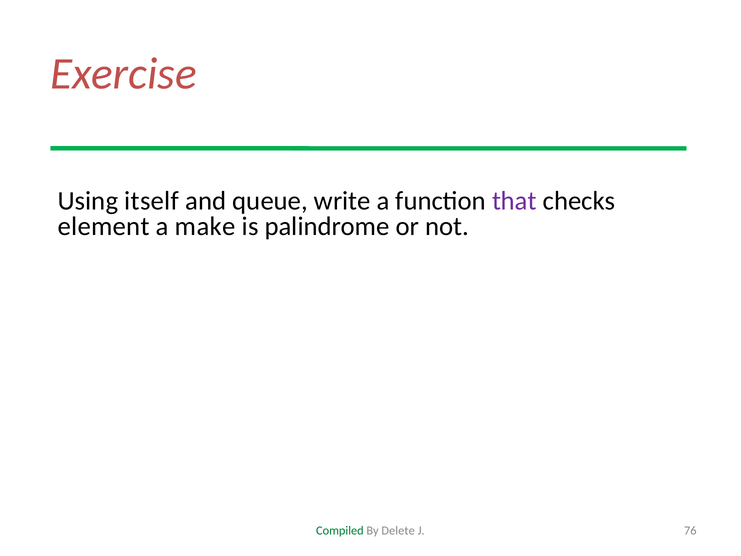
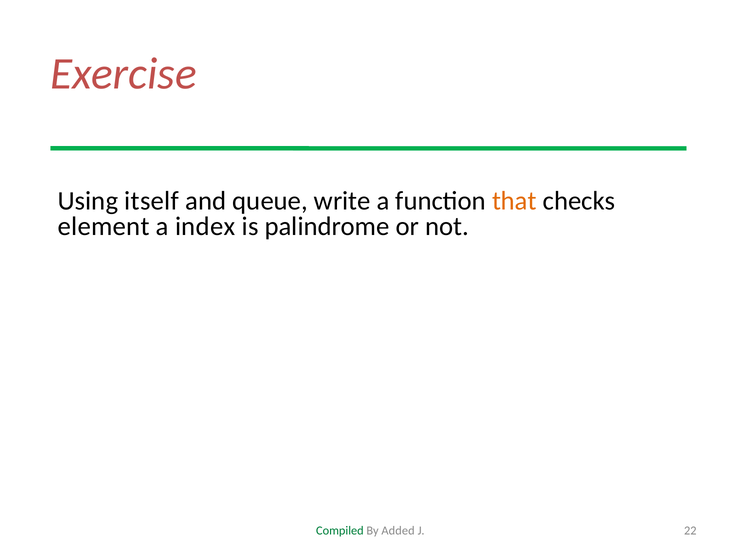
that colour: purple -> orange
make: make -> index
Delete: Delete -> Added
76: 76 -> 22
